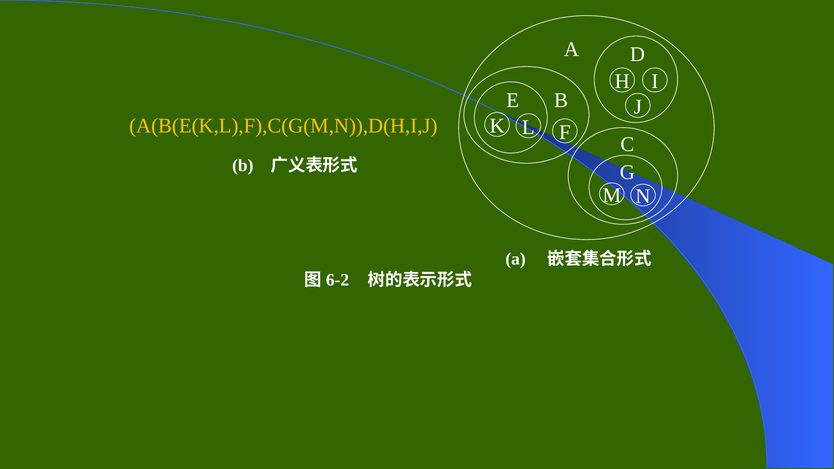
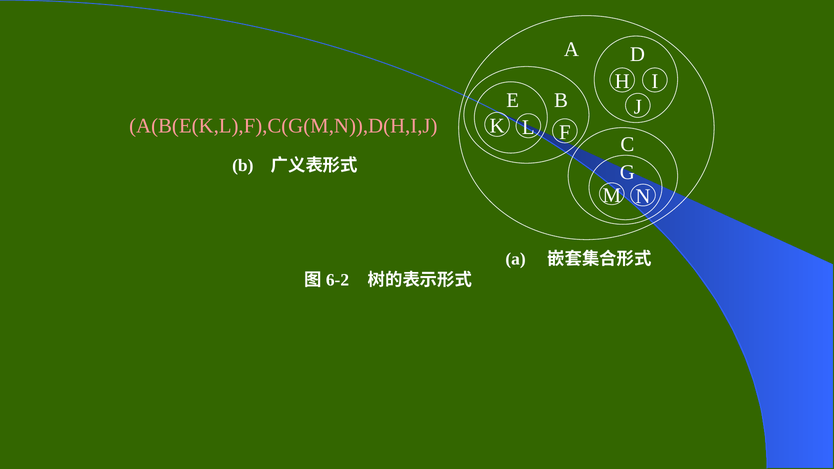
A(B(E(K,L),F),C(G(M,N)),D(H,I,J colour: yellow -> pink
